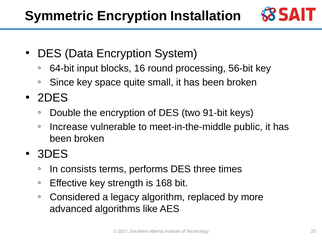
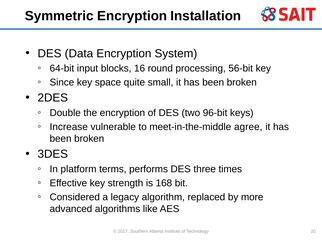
91-bit: 91-bit -> 96-bit
public: public -> agree
consists: consists -> platform
